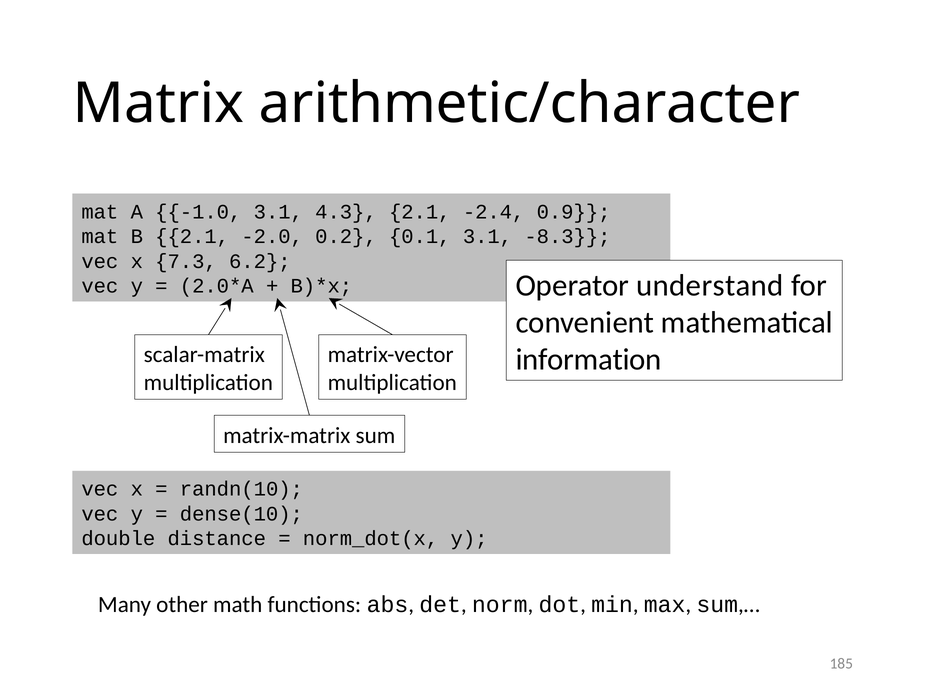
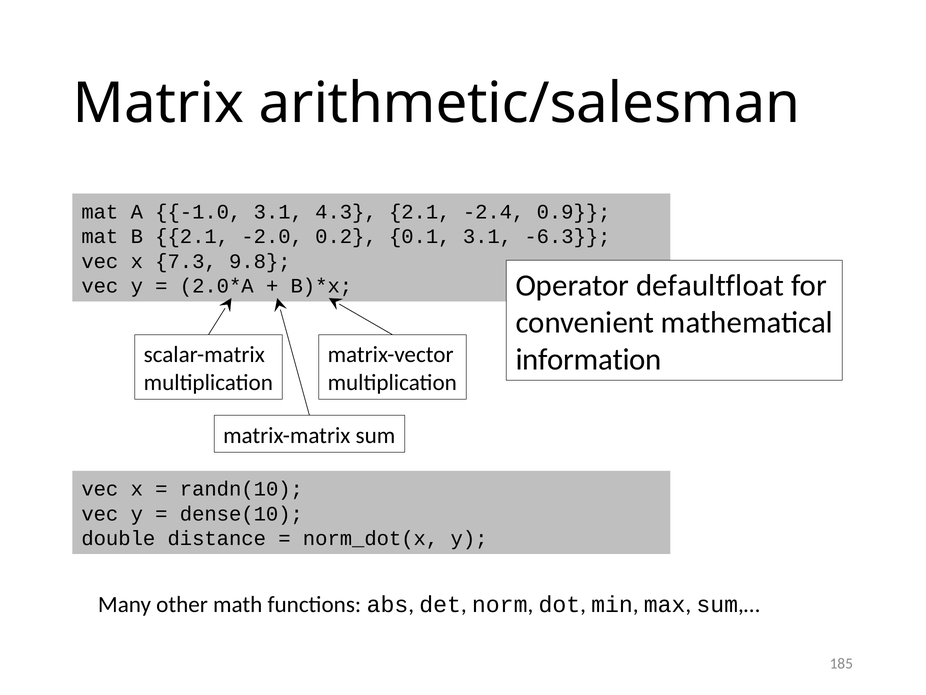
arithmetic/character: arithmetic/character -> arithmetic/salesman
-8.3: -8.3 -> -6.3
6.2: 6.2 -> 9.8
understand: understand -> defaultfloat
